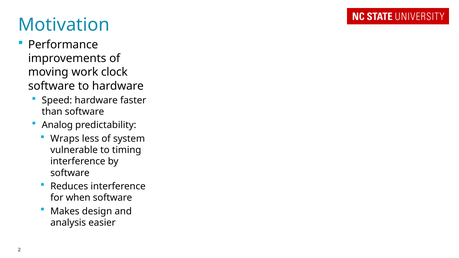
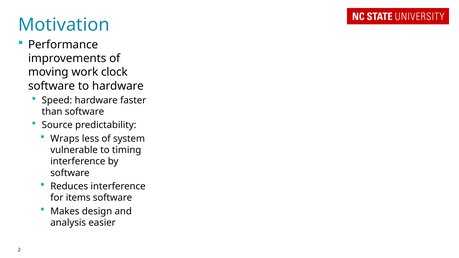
Analog: Analog -> Source
when: when -> items
